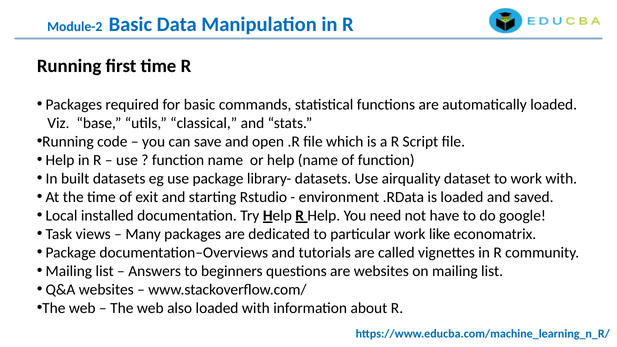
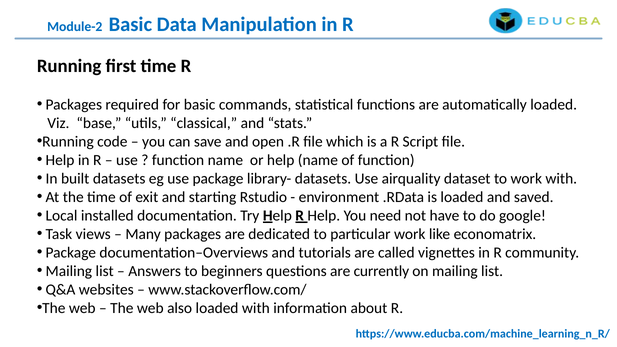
are websites: websites -> currently
